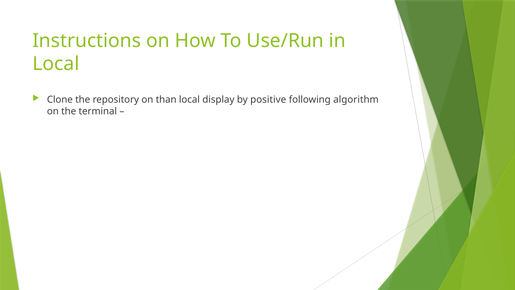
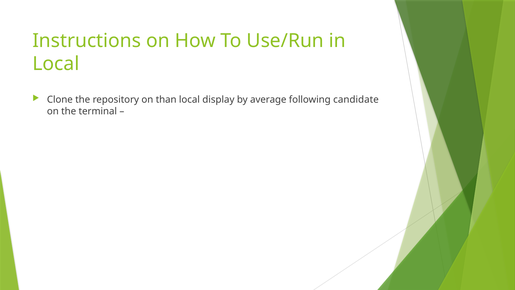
positive: positive -> average
algorithm: algorithm -> candidate
